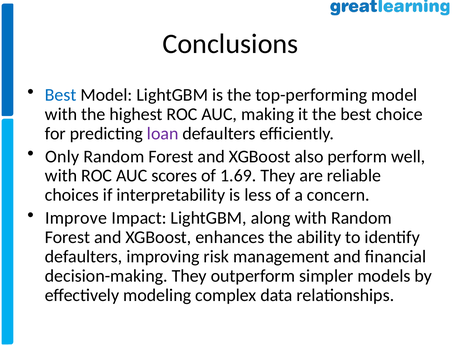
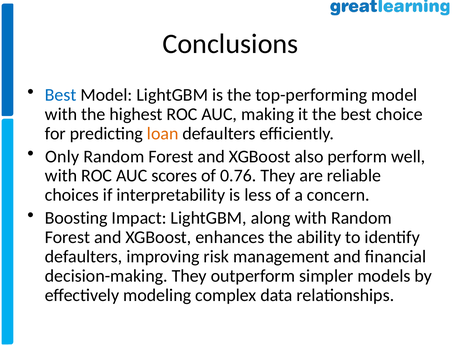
loan colour: purple -> orange
1.69: 1.69 -> 0.76
Improve: Improve -> Boosting
